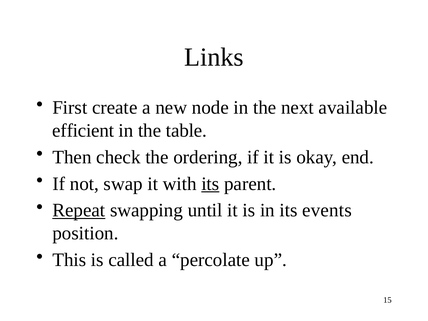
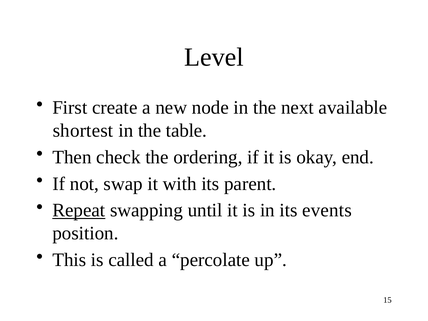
Links: Links -> Level
efficient: efficient -> shortest
its at (210, 184) underline: present -> none
